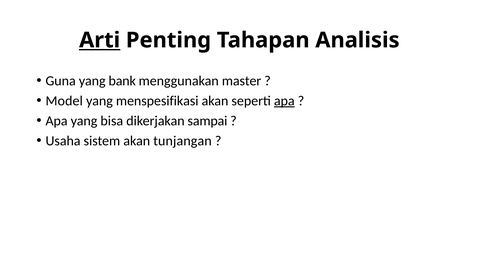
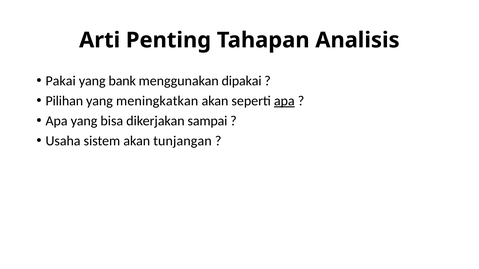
Arti underline: present -> none
Guna: Guna -> Pakai
master: master -> dipakai
Model: Model -> Pilihan
menspesifikasi: menspesifikasi -> meningkatkan
